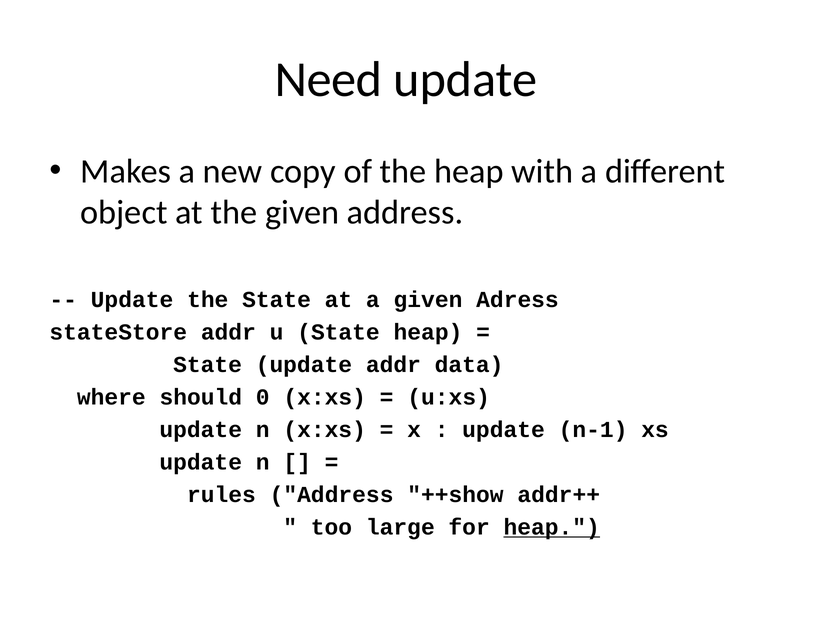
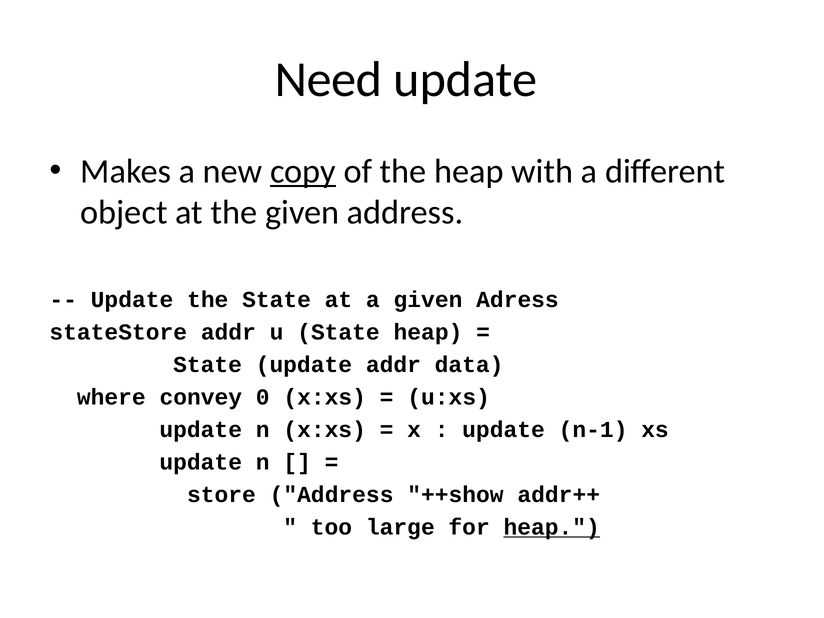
copy underline: none -> present
should: should -> convey
rules: rules -> store
